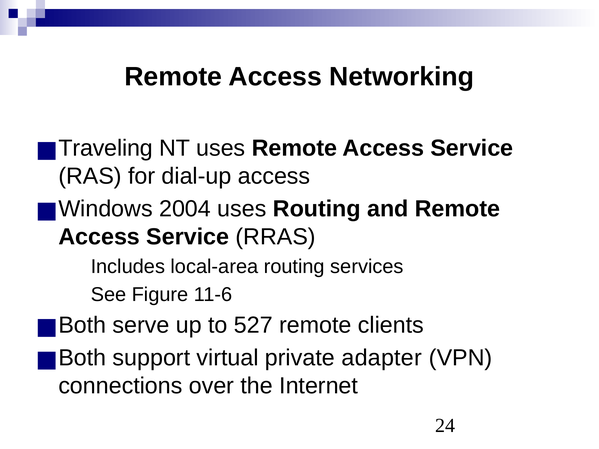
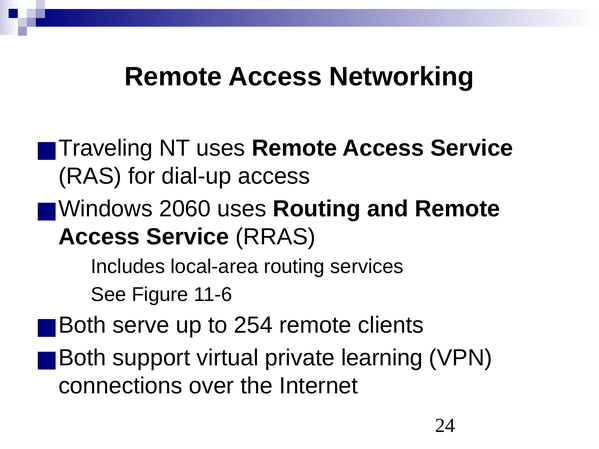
2004: 2004 -> 2060
527: 527 -> 254
adapter: adapter -> learning
